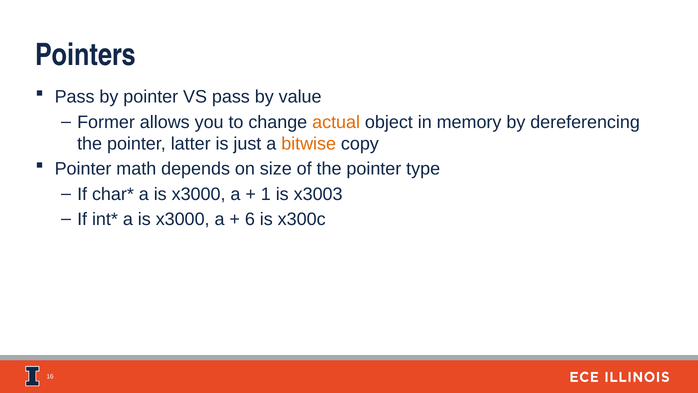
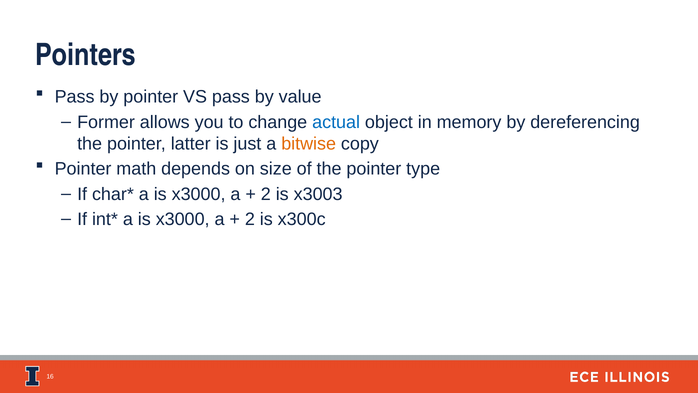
actual colour: orange -> blue
1 at (266, 194): 1 -> 2
6 at (250, 219): 6 -> 2
